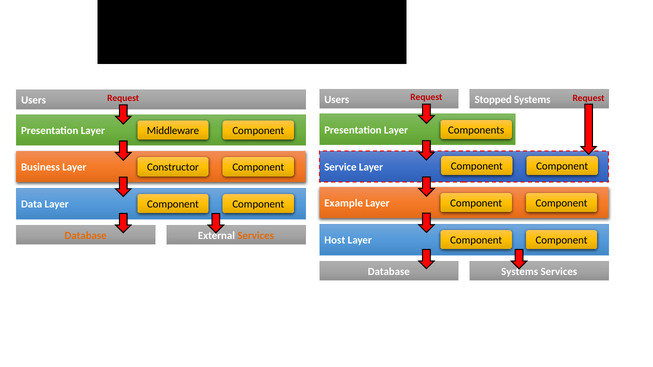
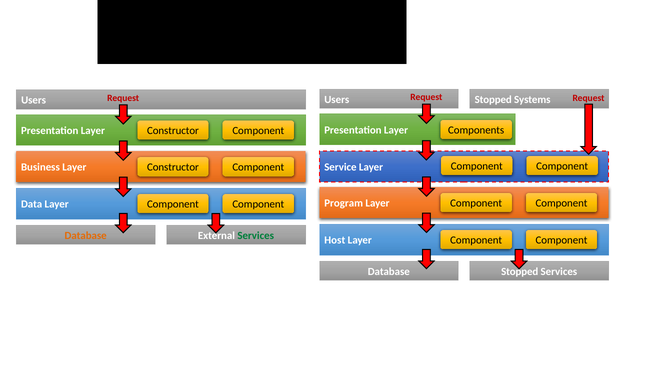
Middleware at (173, 131): Middleware -> Constructor
Example: Example -> Program
Services at (256, 236) colour: orange -> green
Database Systems: Systems -> Stopped
